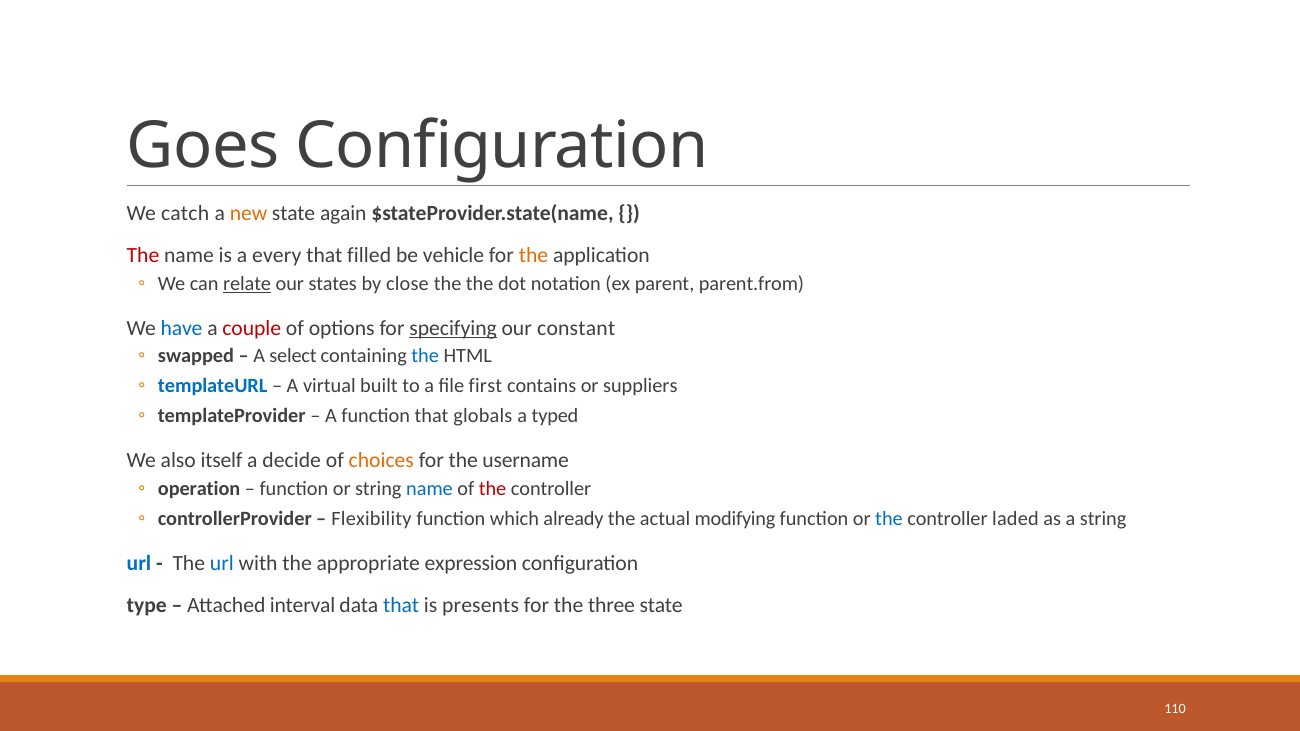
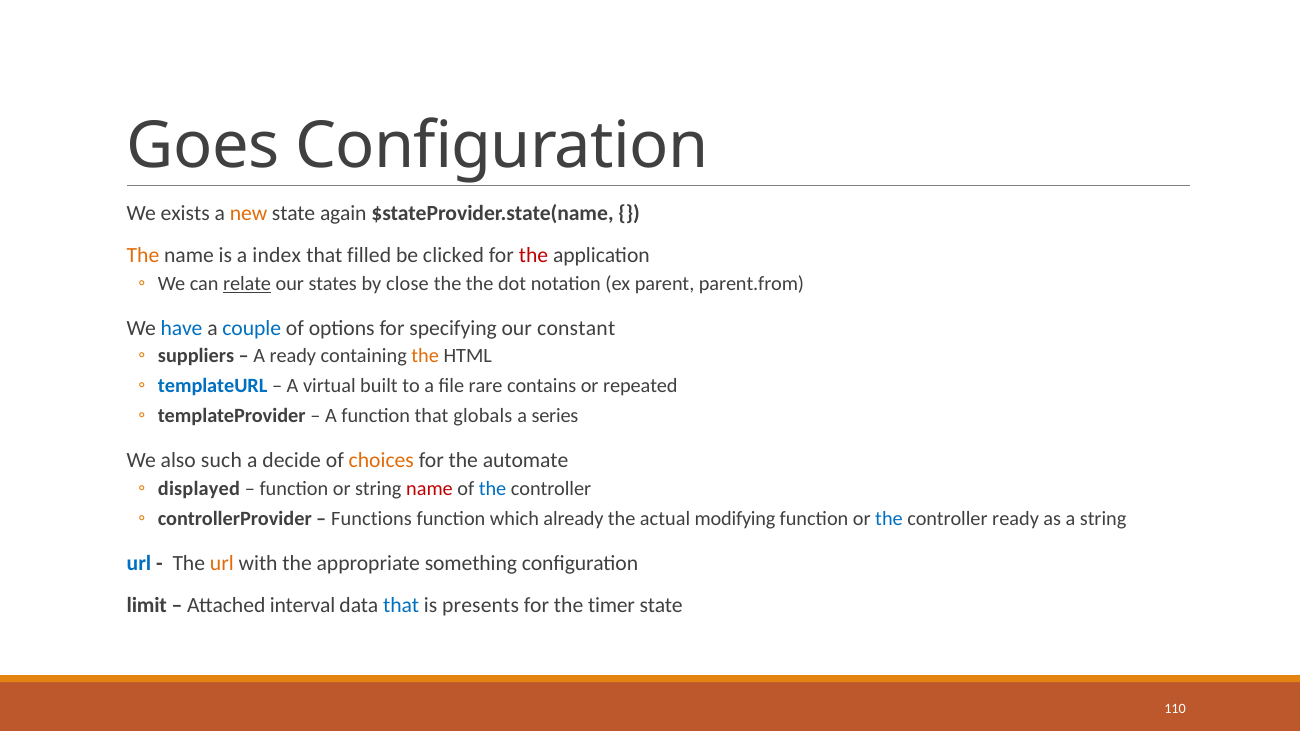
catch: catch -> exists
The at (143, 256) colour: red -> orange
every: every -> index
vehicle: vehicle -> clicked
the at (533, 256) colour: orange -> red
couple colour: red -> blue
specifying underline: present -> none
swapped: swapped -> suppliers
A select: select -> ready
the at (425, 356) colour: blue -> orange
first: first -> rare
suppliers: suppliers -> repeated
typed: typed -> series
itself: itself -> such
username: username -> automate
operation: operation -> displayed
name at (429, 489) colour: blue -> red
the at (493, 489) colour: red -> blue
Flexibility: Flexibility -> Functions
controller laded: laded -> ready
url at (222, 563) colour: blue -> orange
expression: expression -> something
type: type -> limit
three: three -> timer
